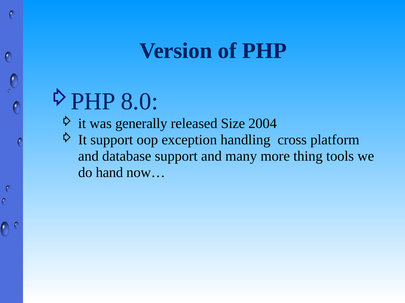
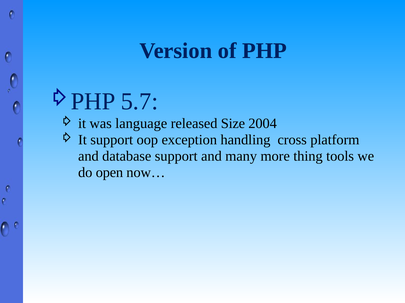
8.0: 8.0 -> 5.7
generally: generally -> language
hand: hand -> open
